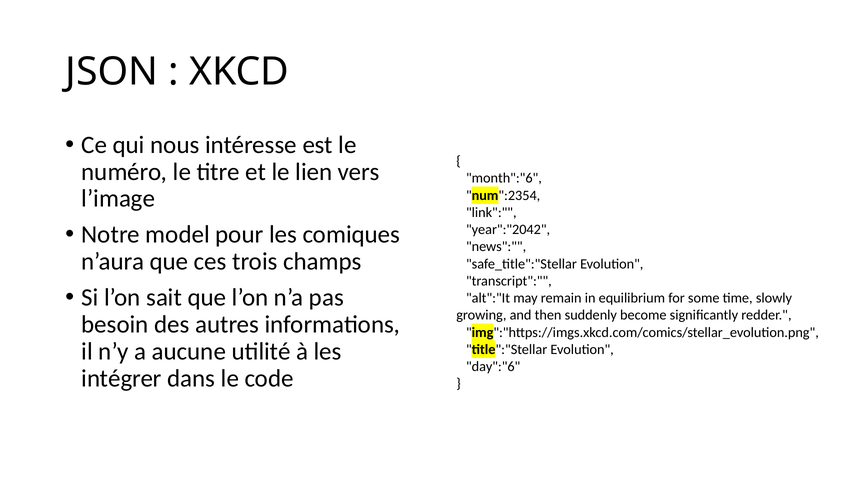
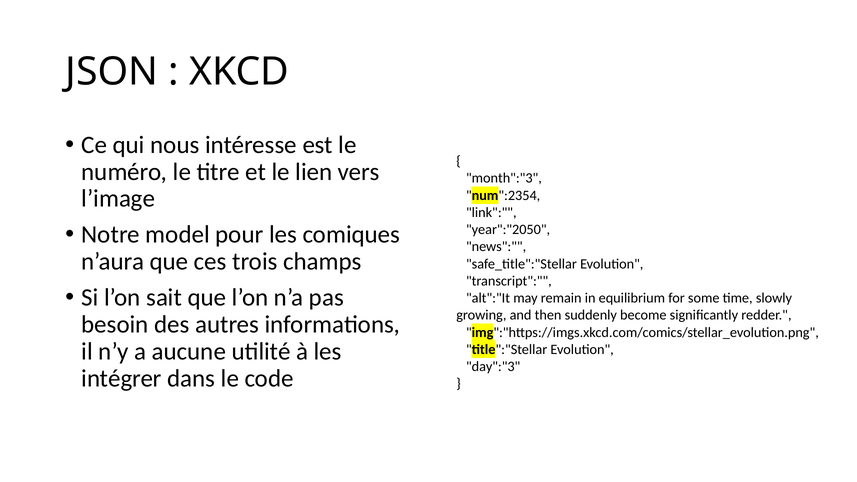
month":"6: month":"6 -> month":"3
year":"2042: year":"2042 -> year":"2050
day":"6: day":"6 -> day":"3
